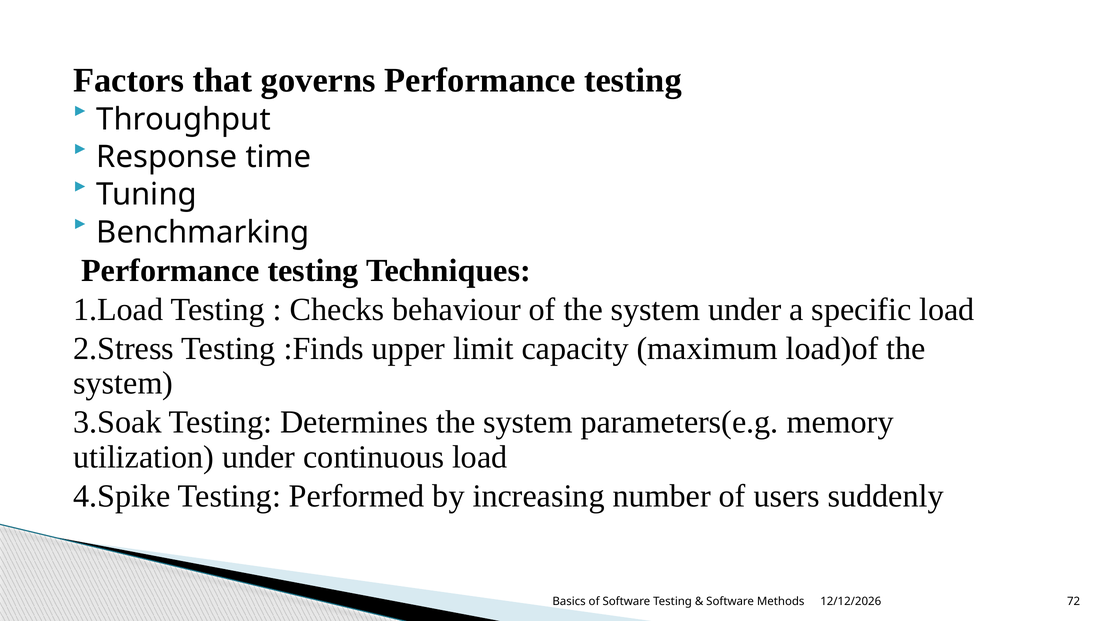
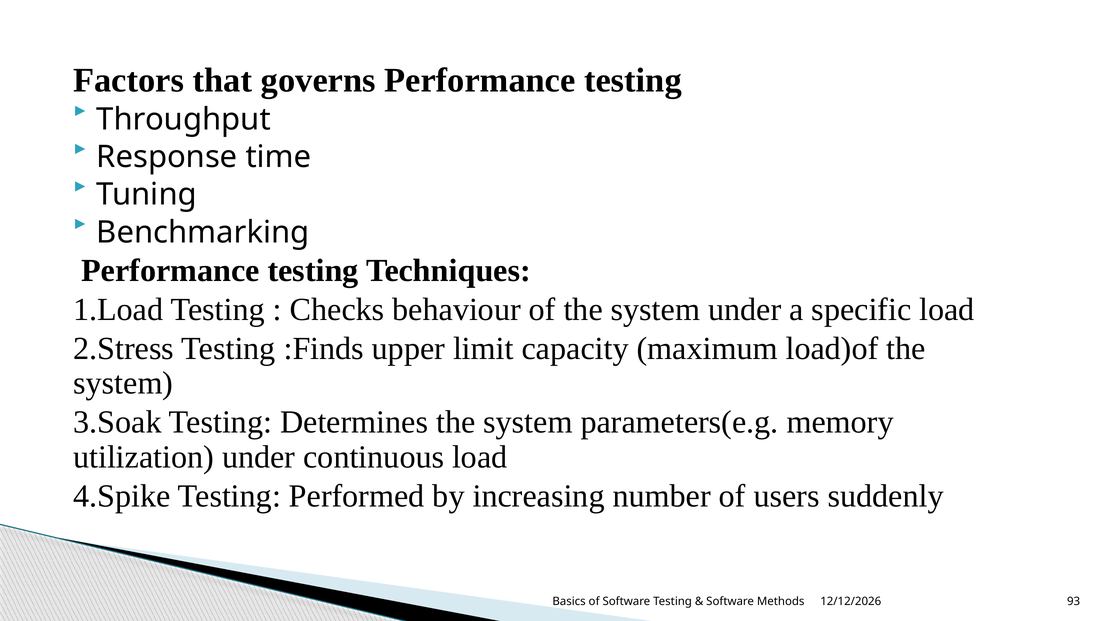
72: 72 -> 93
